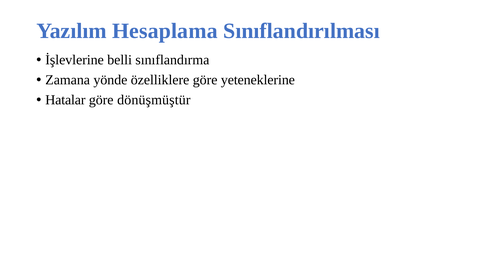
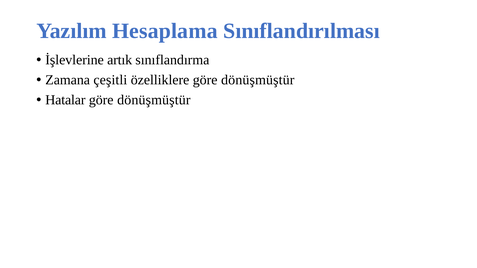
belli: belli -> artık
yönde: yönde -> çeşitli
özelliklere göre yeteneklerine: yeteneklerine -> dönüşmüştür
